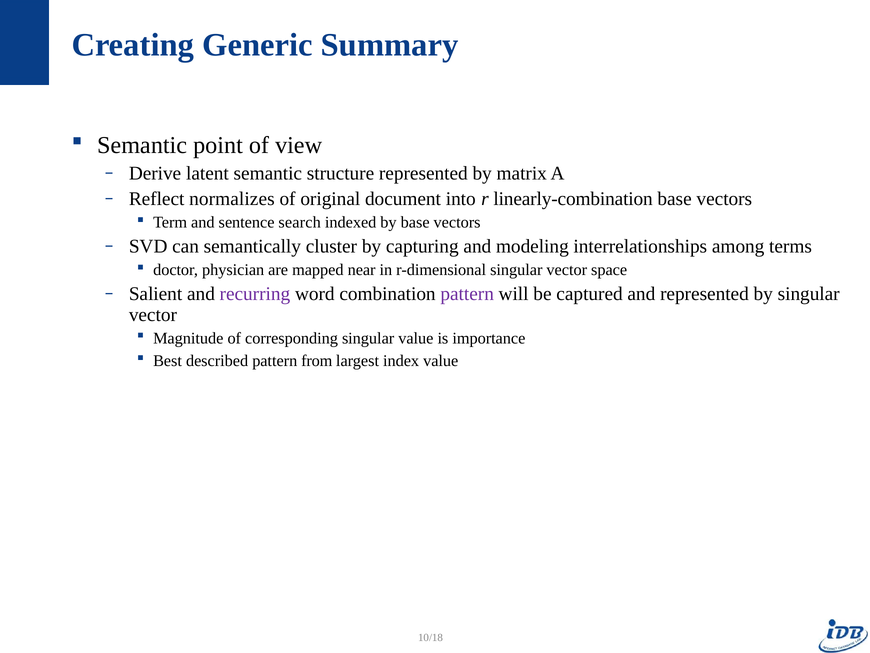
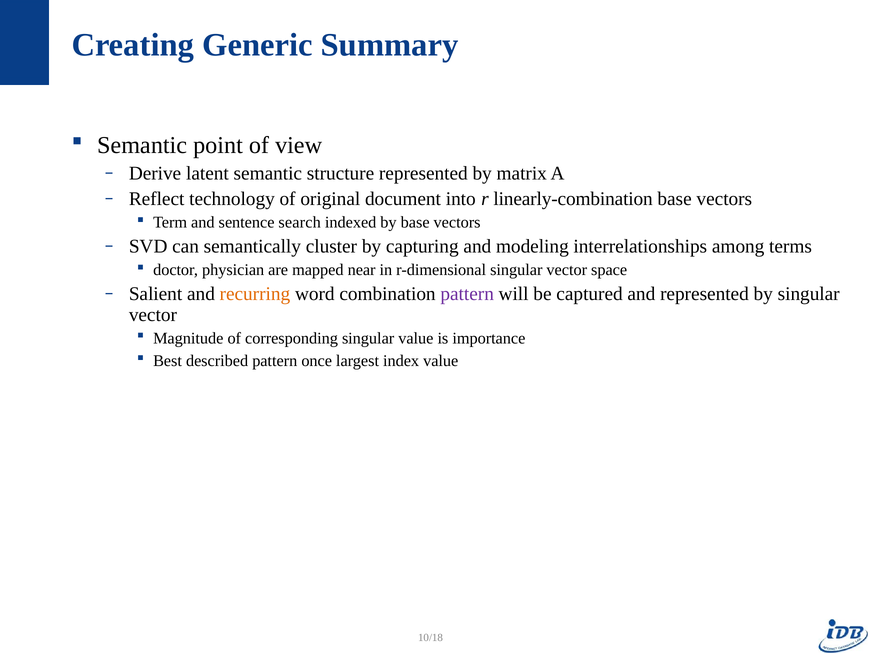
normalizes: normalizes -> technology
recurring colour: purple -> orange
from: from -> once
